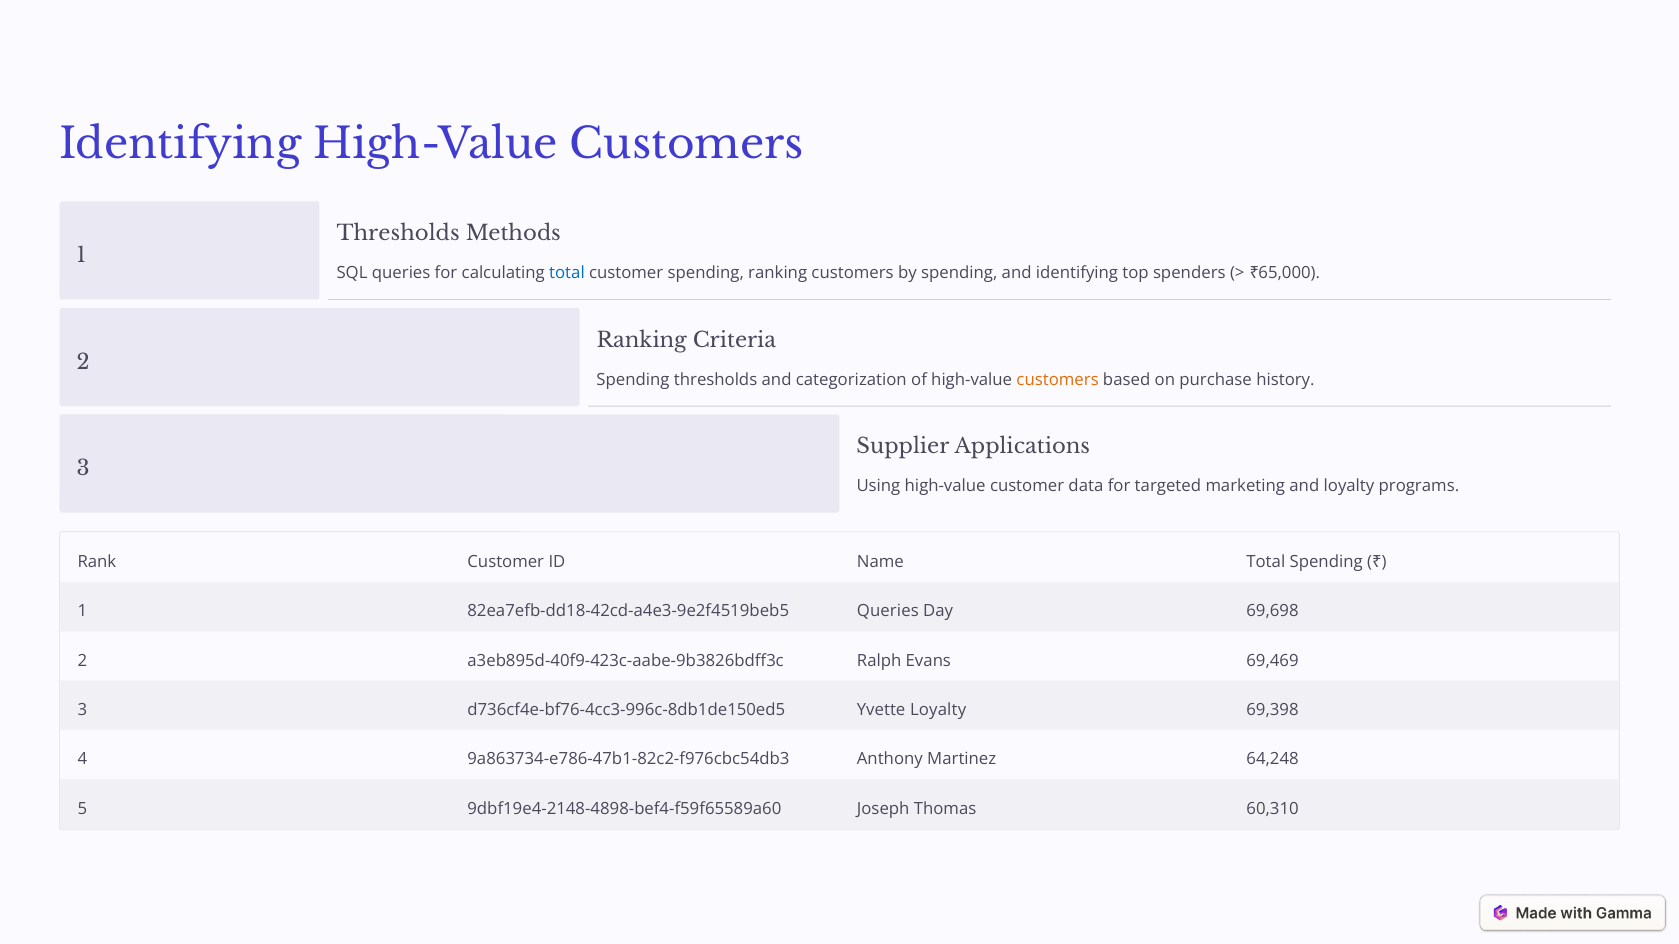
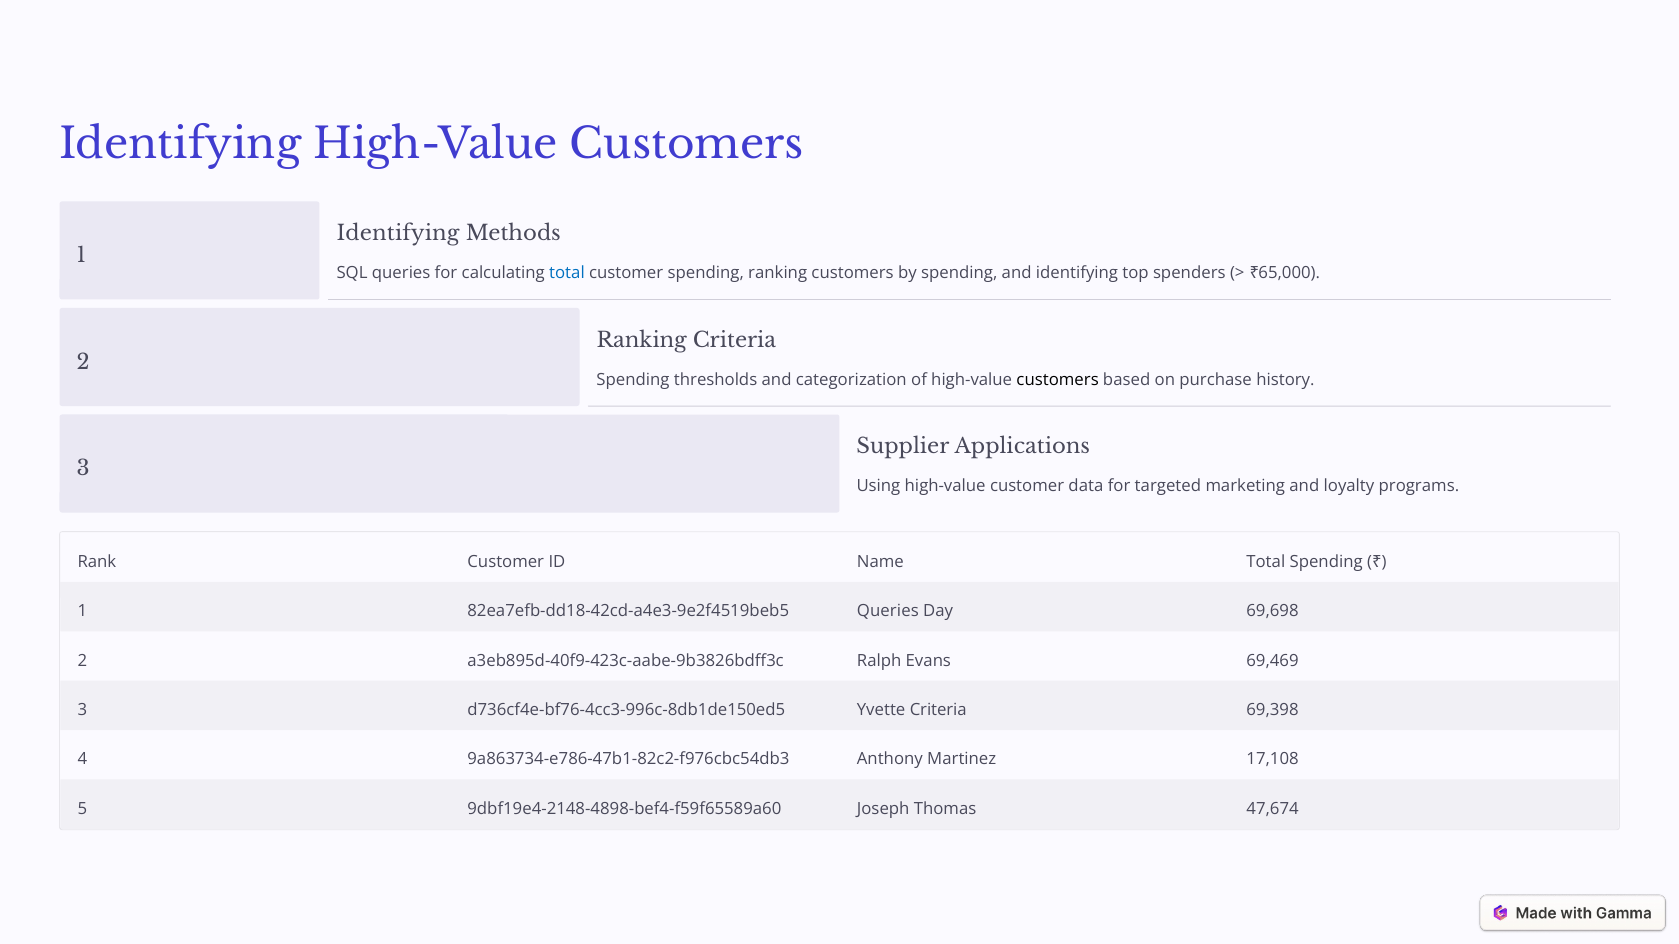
Thresholds at (398, 234): Thresholds -> Identifying
customers at (1058, 380) colour: orange -> black
Yvette Loyalty: Loyalty -> Criteria
64,248: 64,248 -> 17,108
60,310: 60,310 -> 47,674
